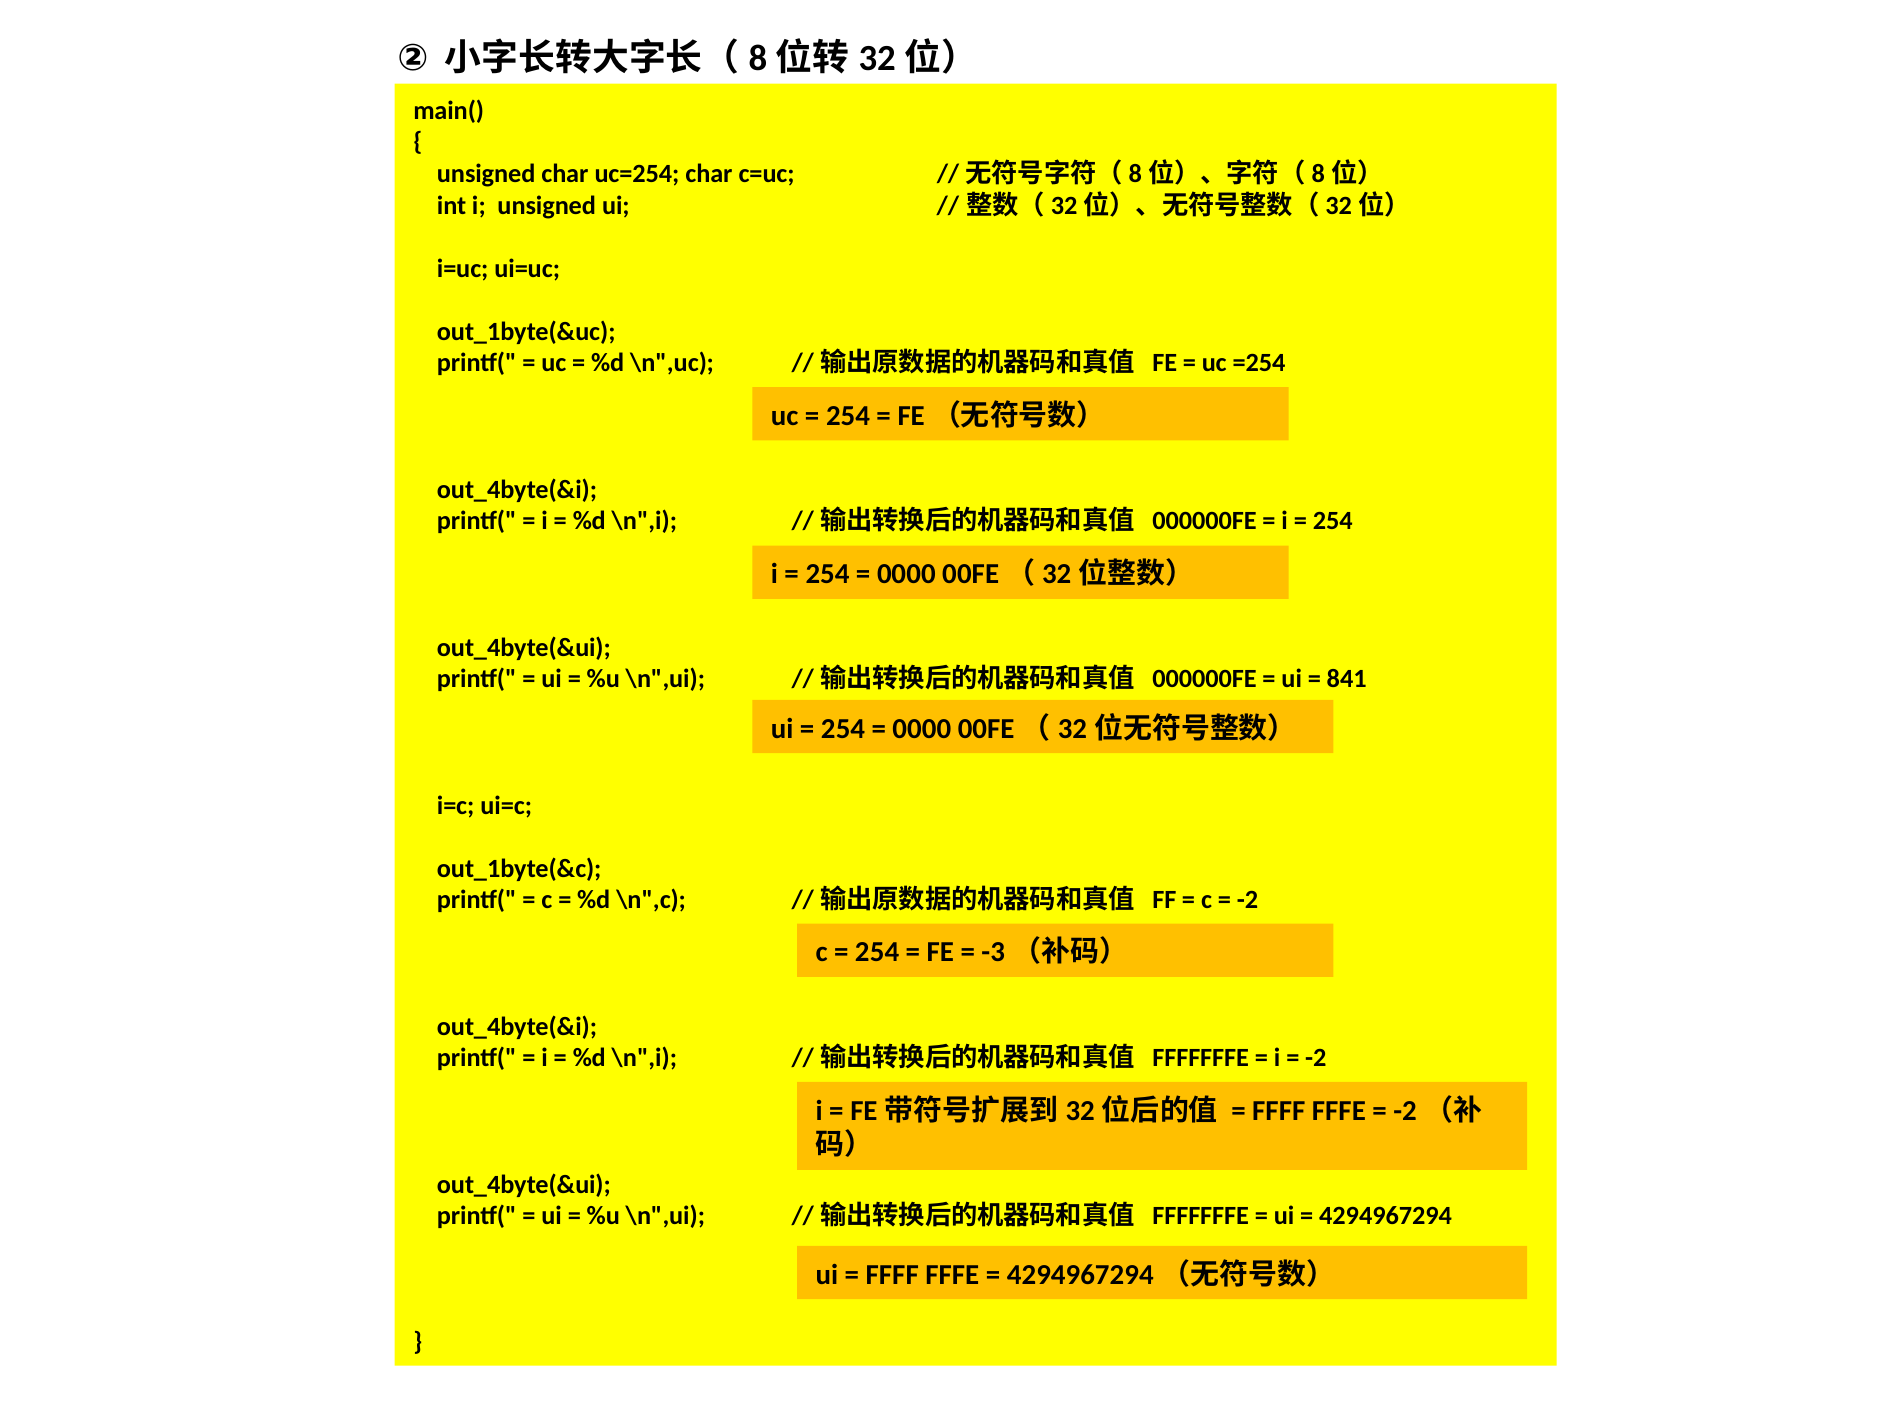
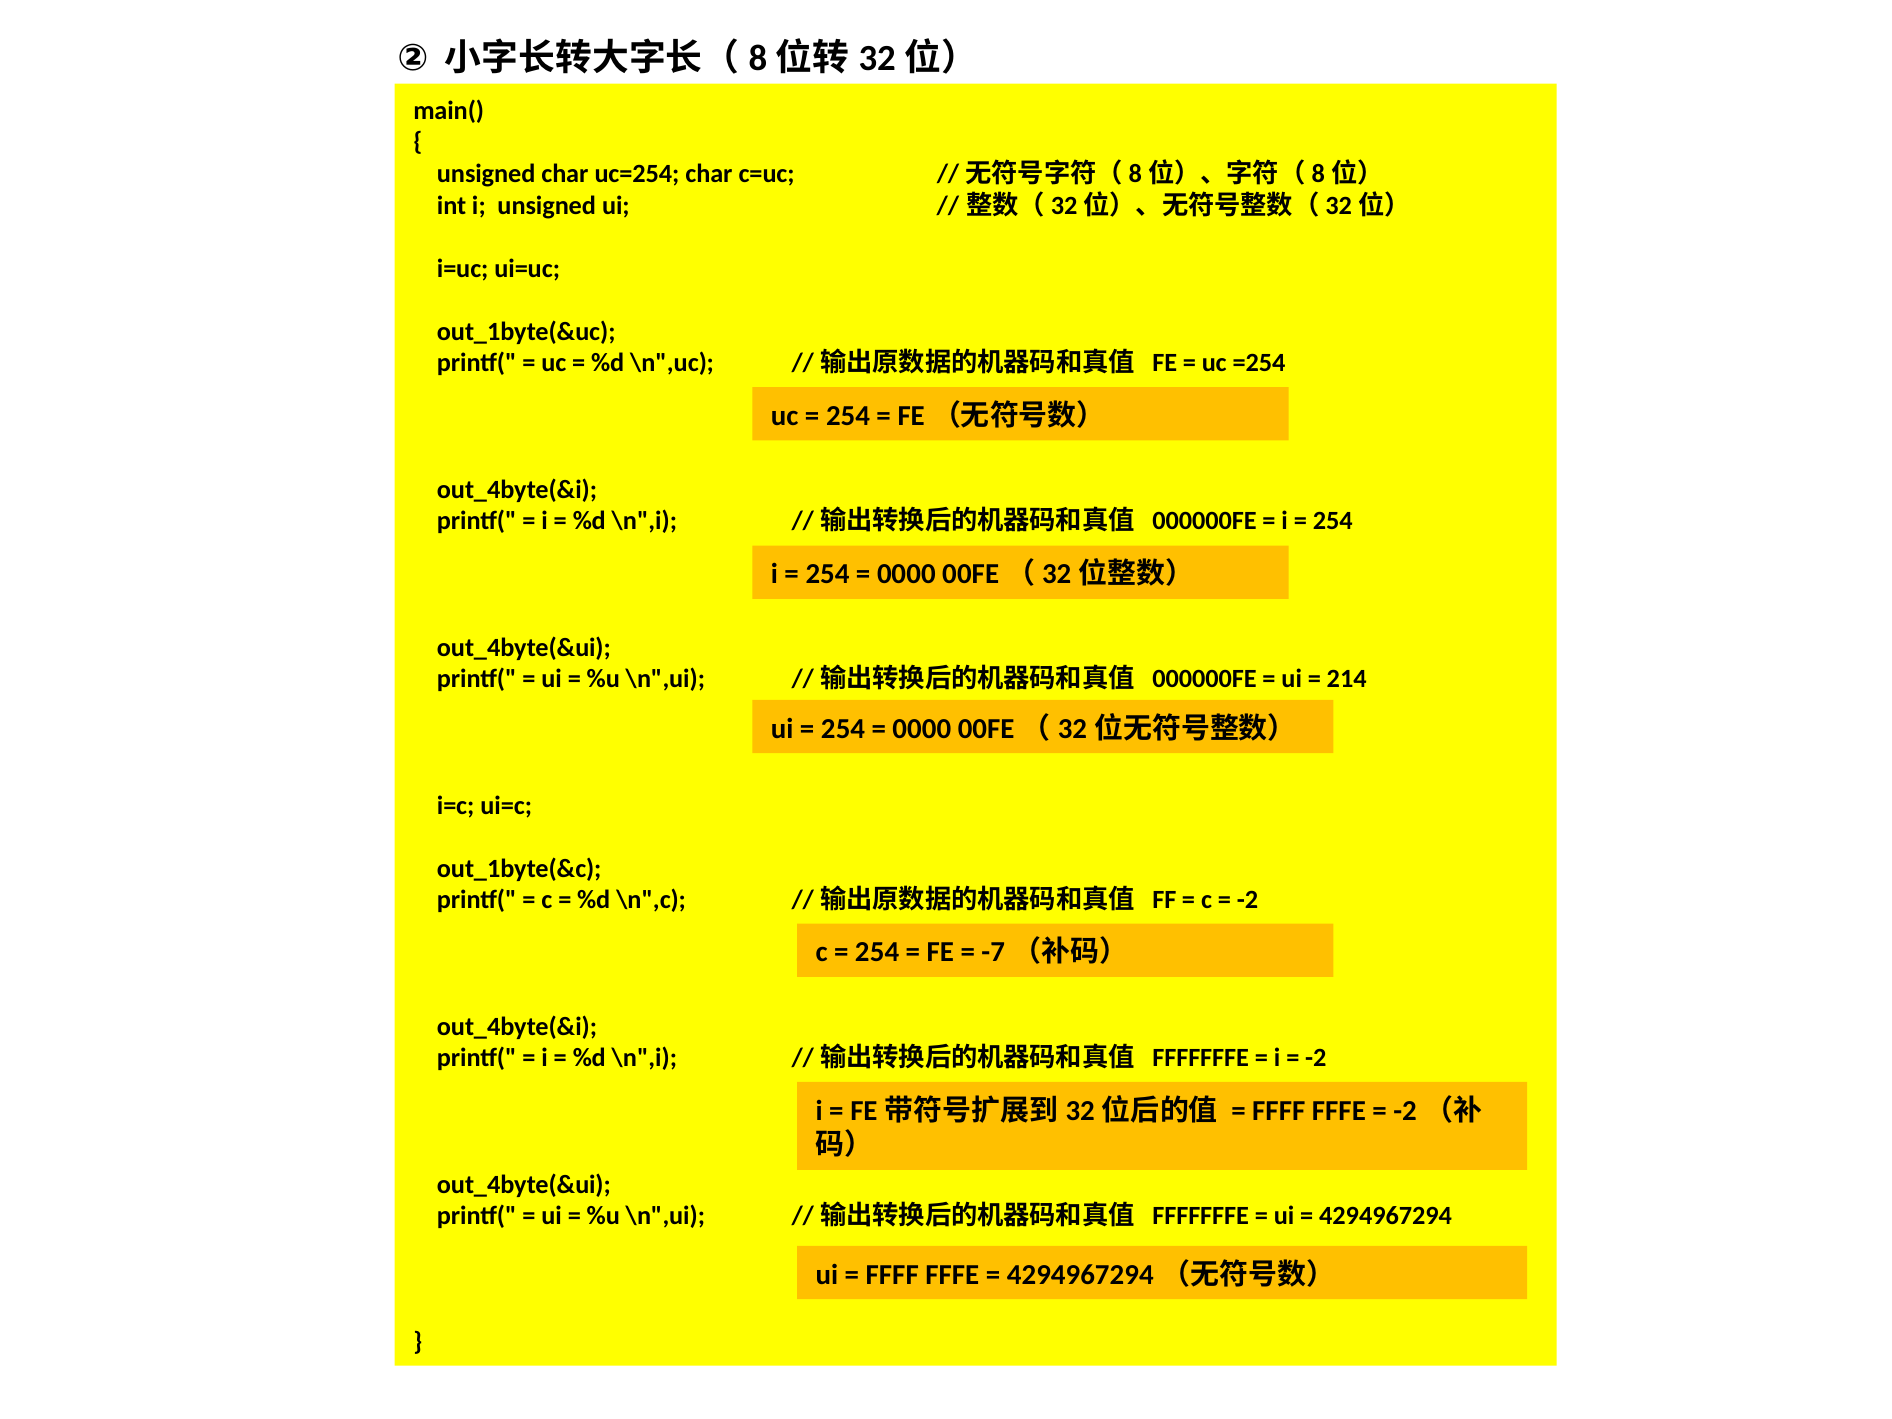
841: 841 -> 214
-3: -3 -> -7
